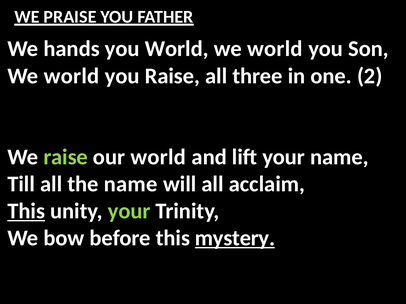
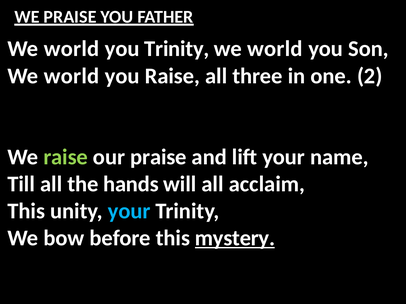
hands at (72, 49): hands -> world
you World: World -> Trinity
our world: world -> praise
the name: name -> hands
This at (26, 211) underline: present -> none
your at (129, 211) colour: light green -> light blue
